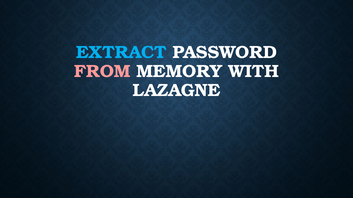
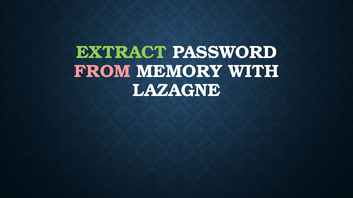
EXTRACT colour: light blue -> light green
